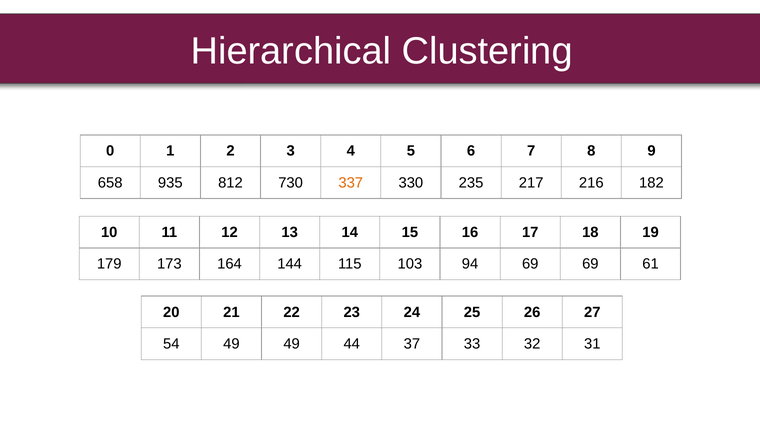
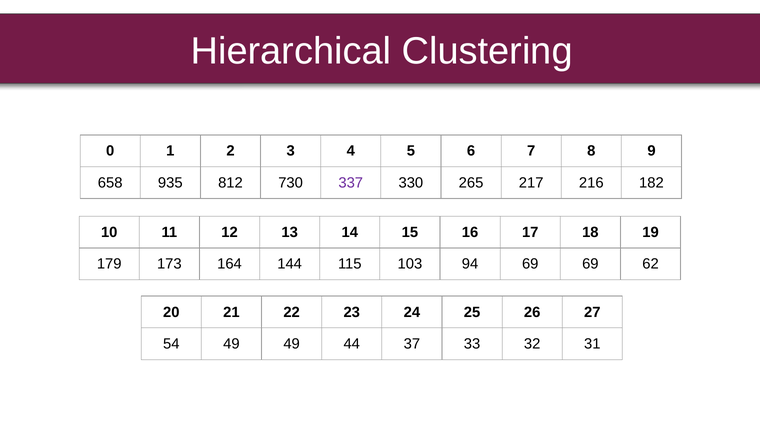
337 colour: orange -> purple
235: 235 -> 265
61: 61 -> 62
